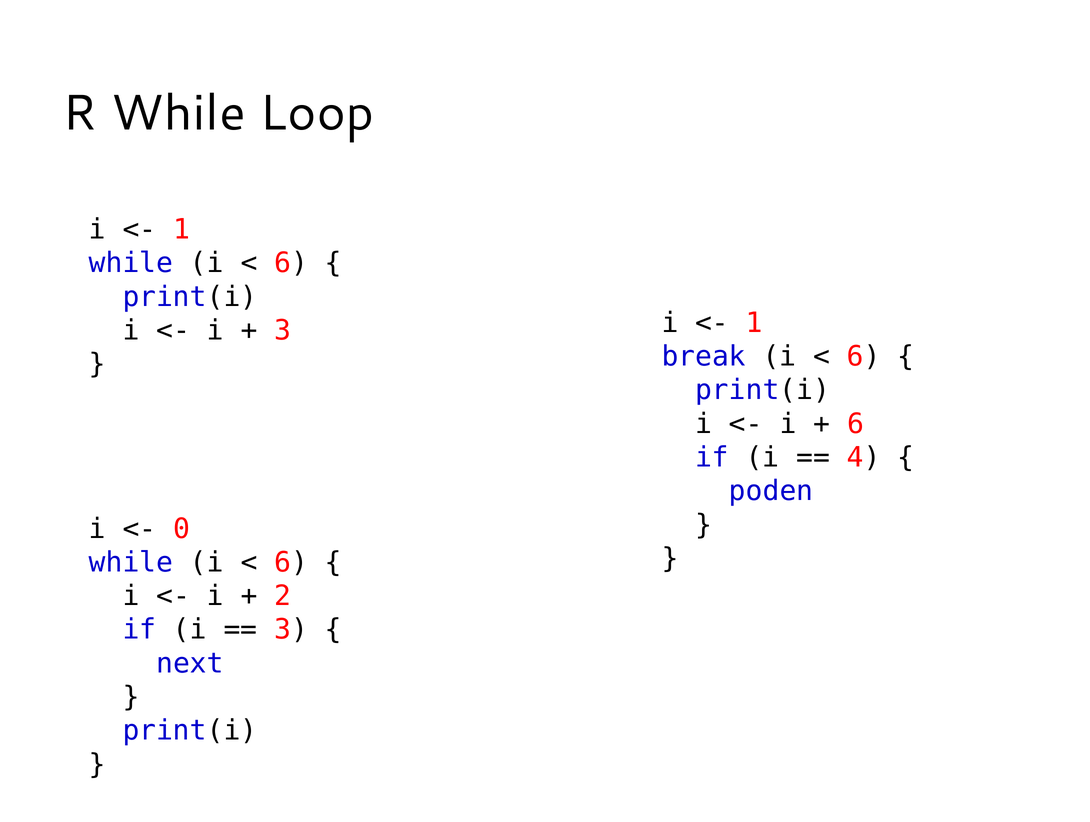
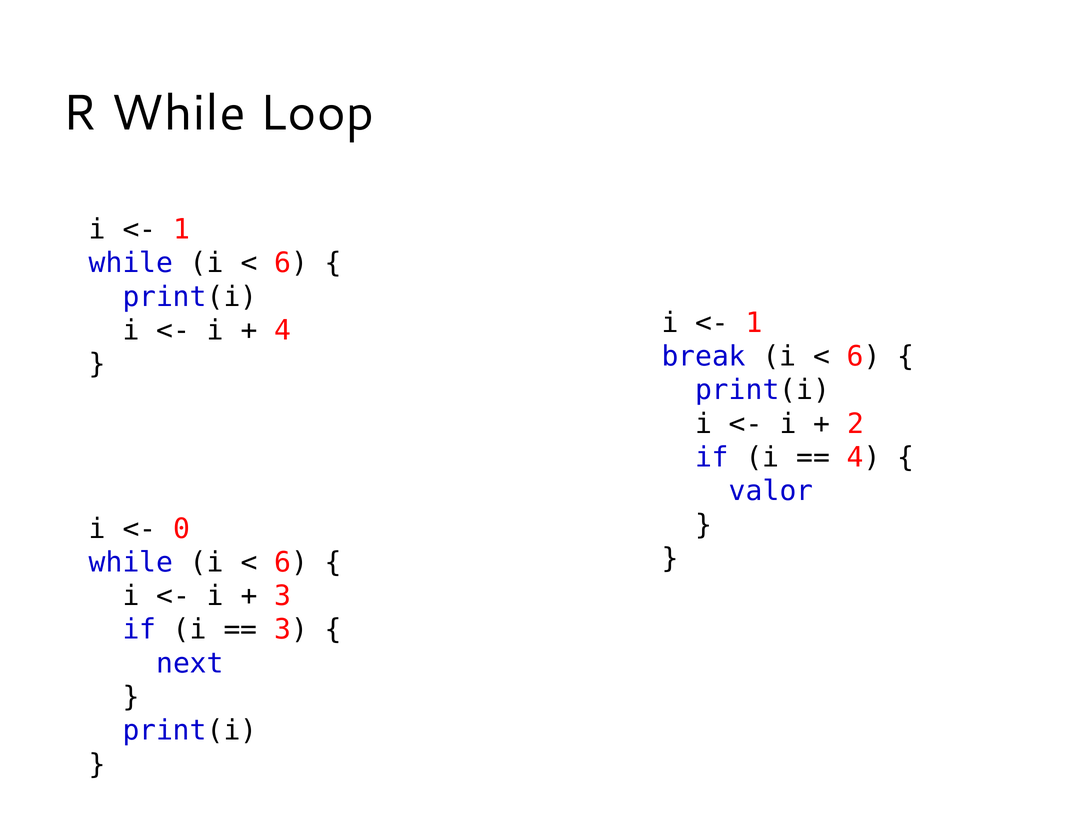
3 at (283, 330): 3 -> 4
6 at (856, 424): 6 -> 2
poden: poden -> valor
2 at (283, 596): 2 -> 3
